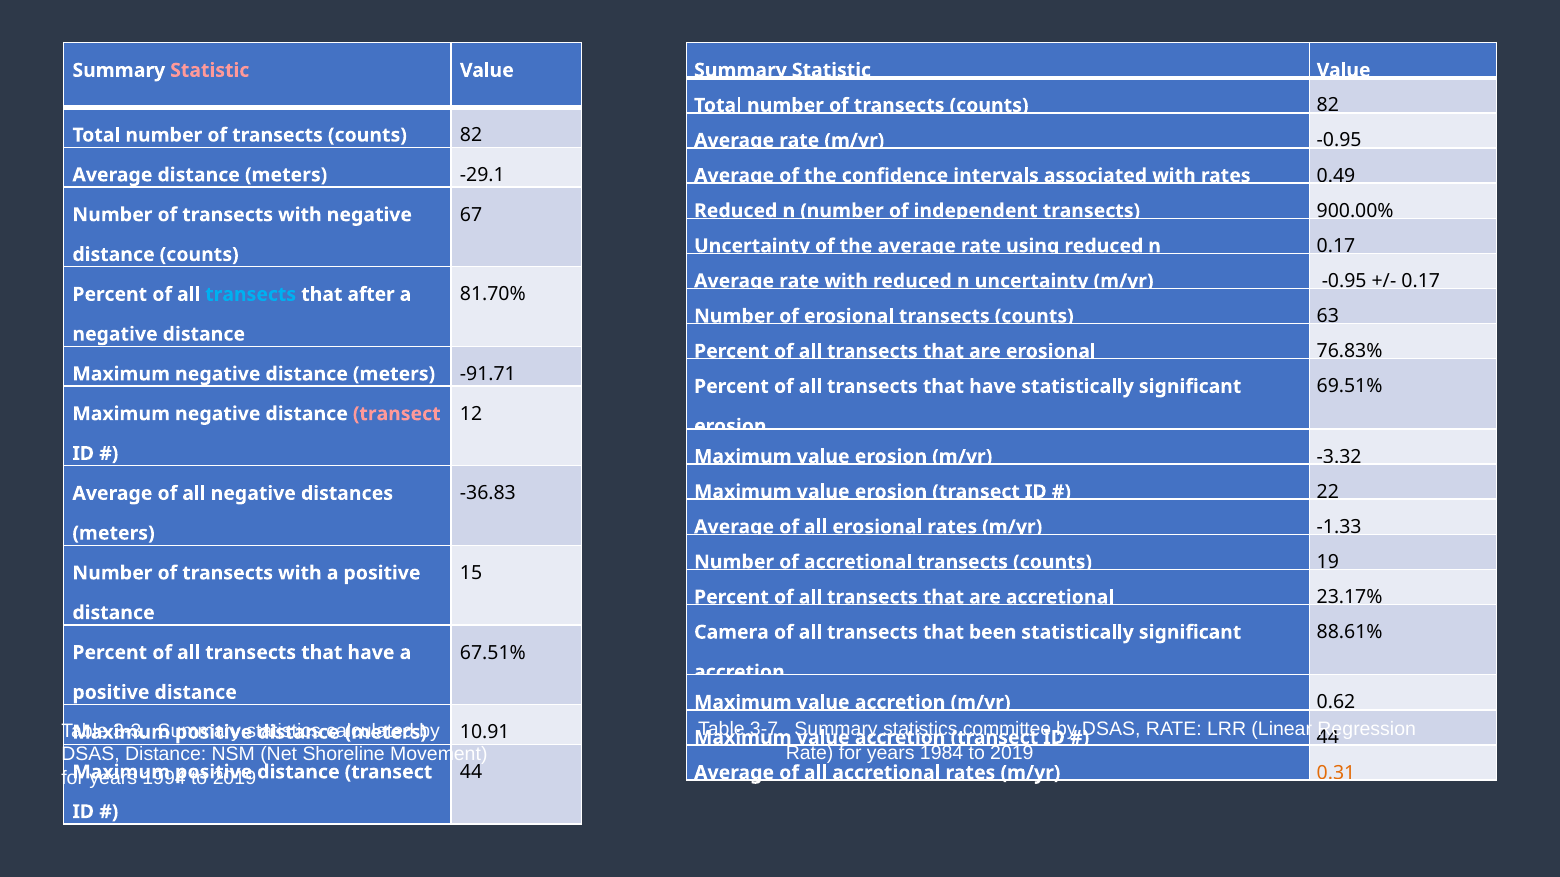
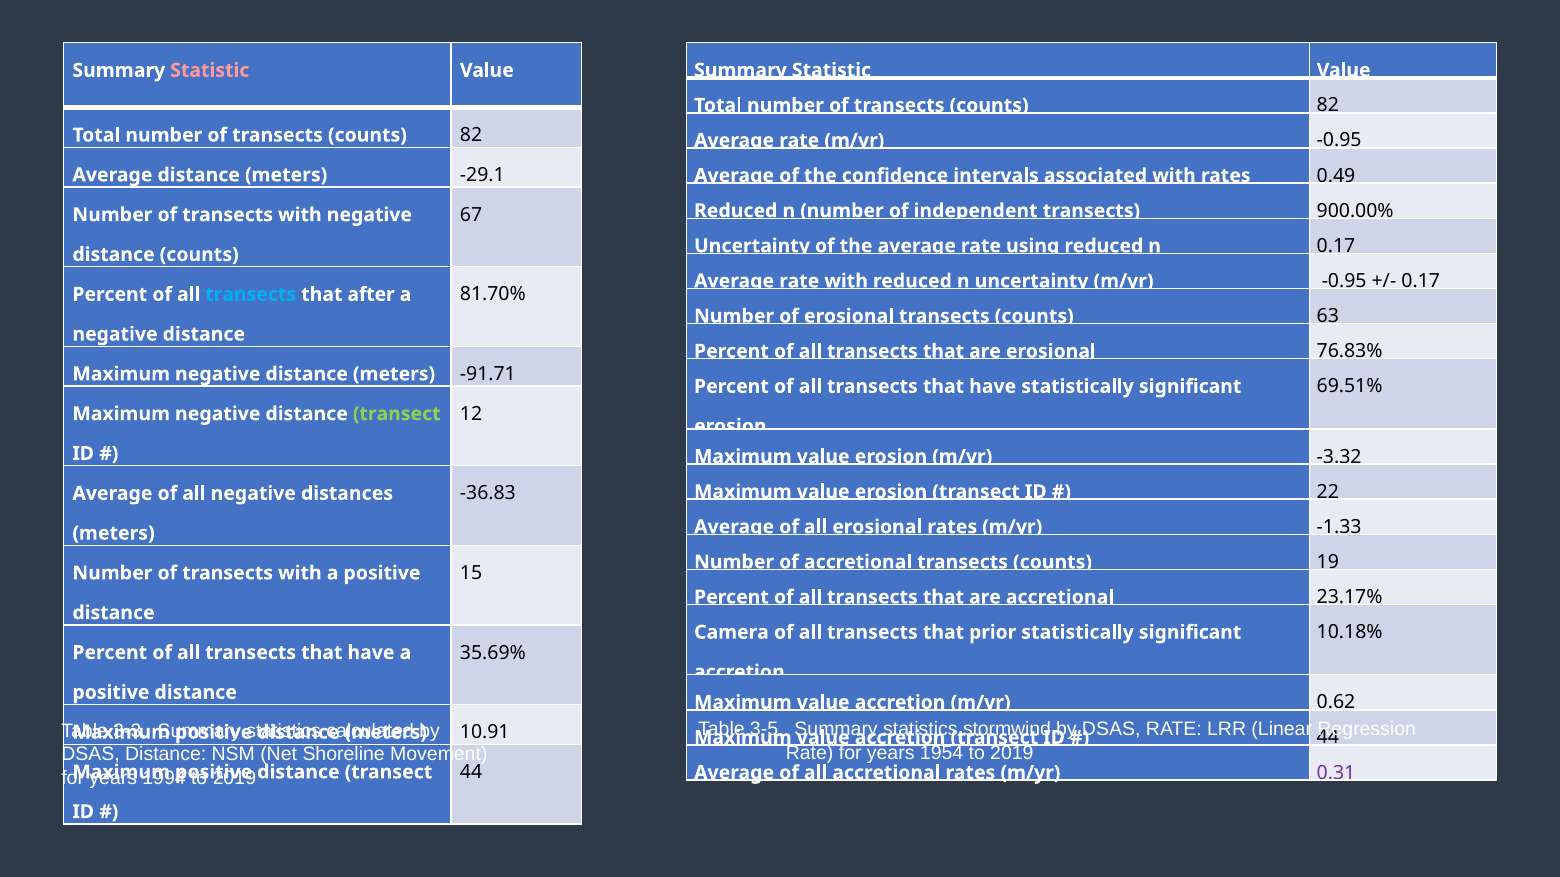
transect at (397, 414) colour: pink -> light green
88.61%: 88.61% -> 10.18%
been: been -> prior
67.51%: 67.51% -> 35.69%
3-7: 3-7 -> 3-5
committee: committee -> stormwind
1984: 1984 -> 1954
0.31 colour: orange -> purple
